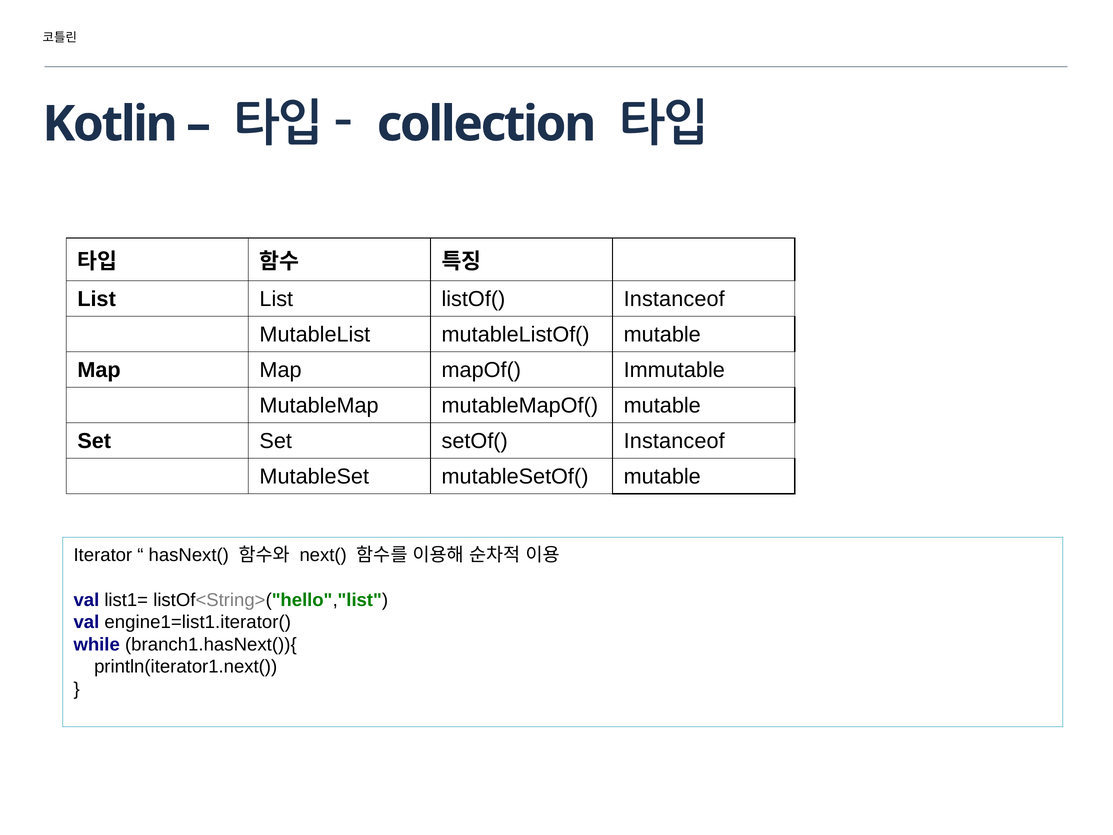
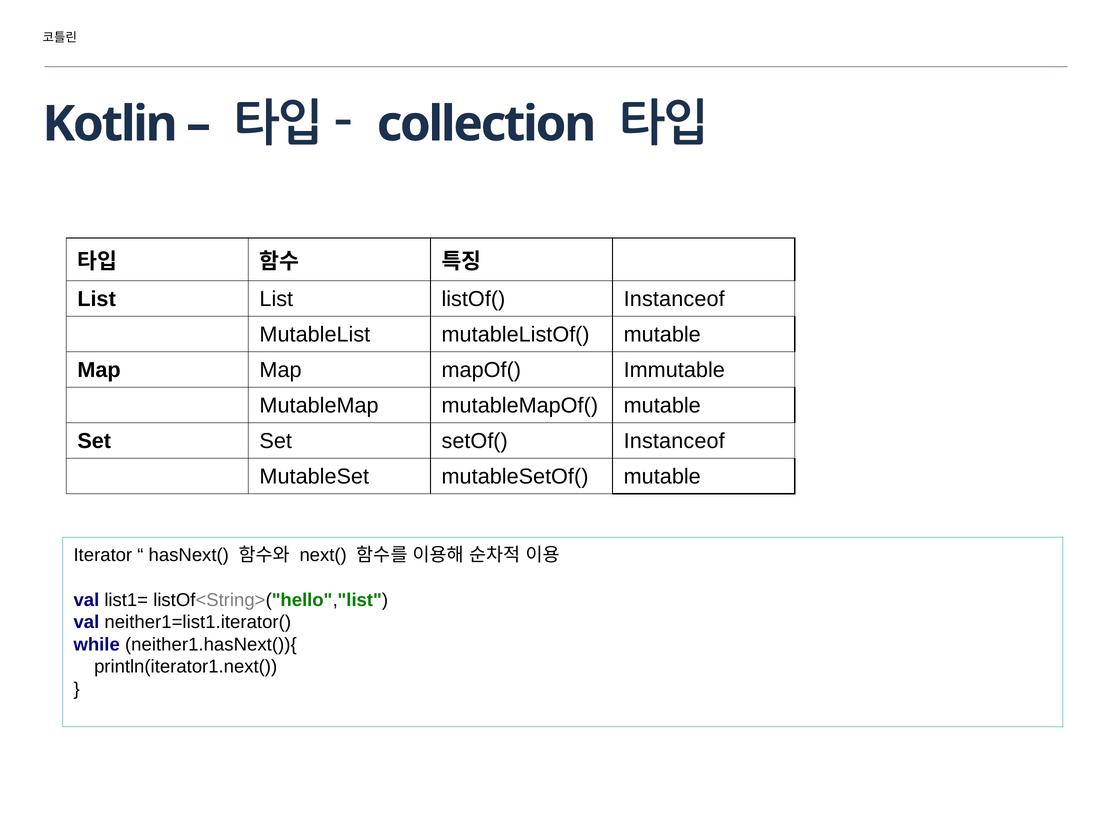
engine1=list1.iterator(: engine1=list1.iterator( -> neither1=list1.iterator(
branch1.hasNext()){: branch1.hasNext()){ -> neither1.hasNext()){
